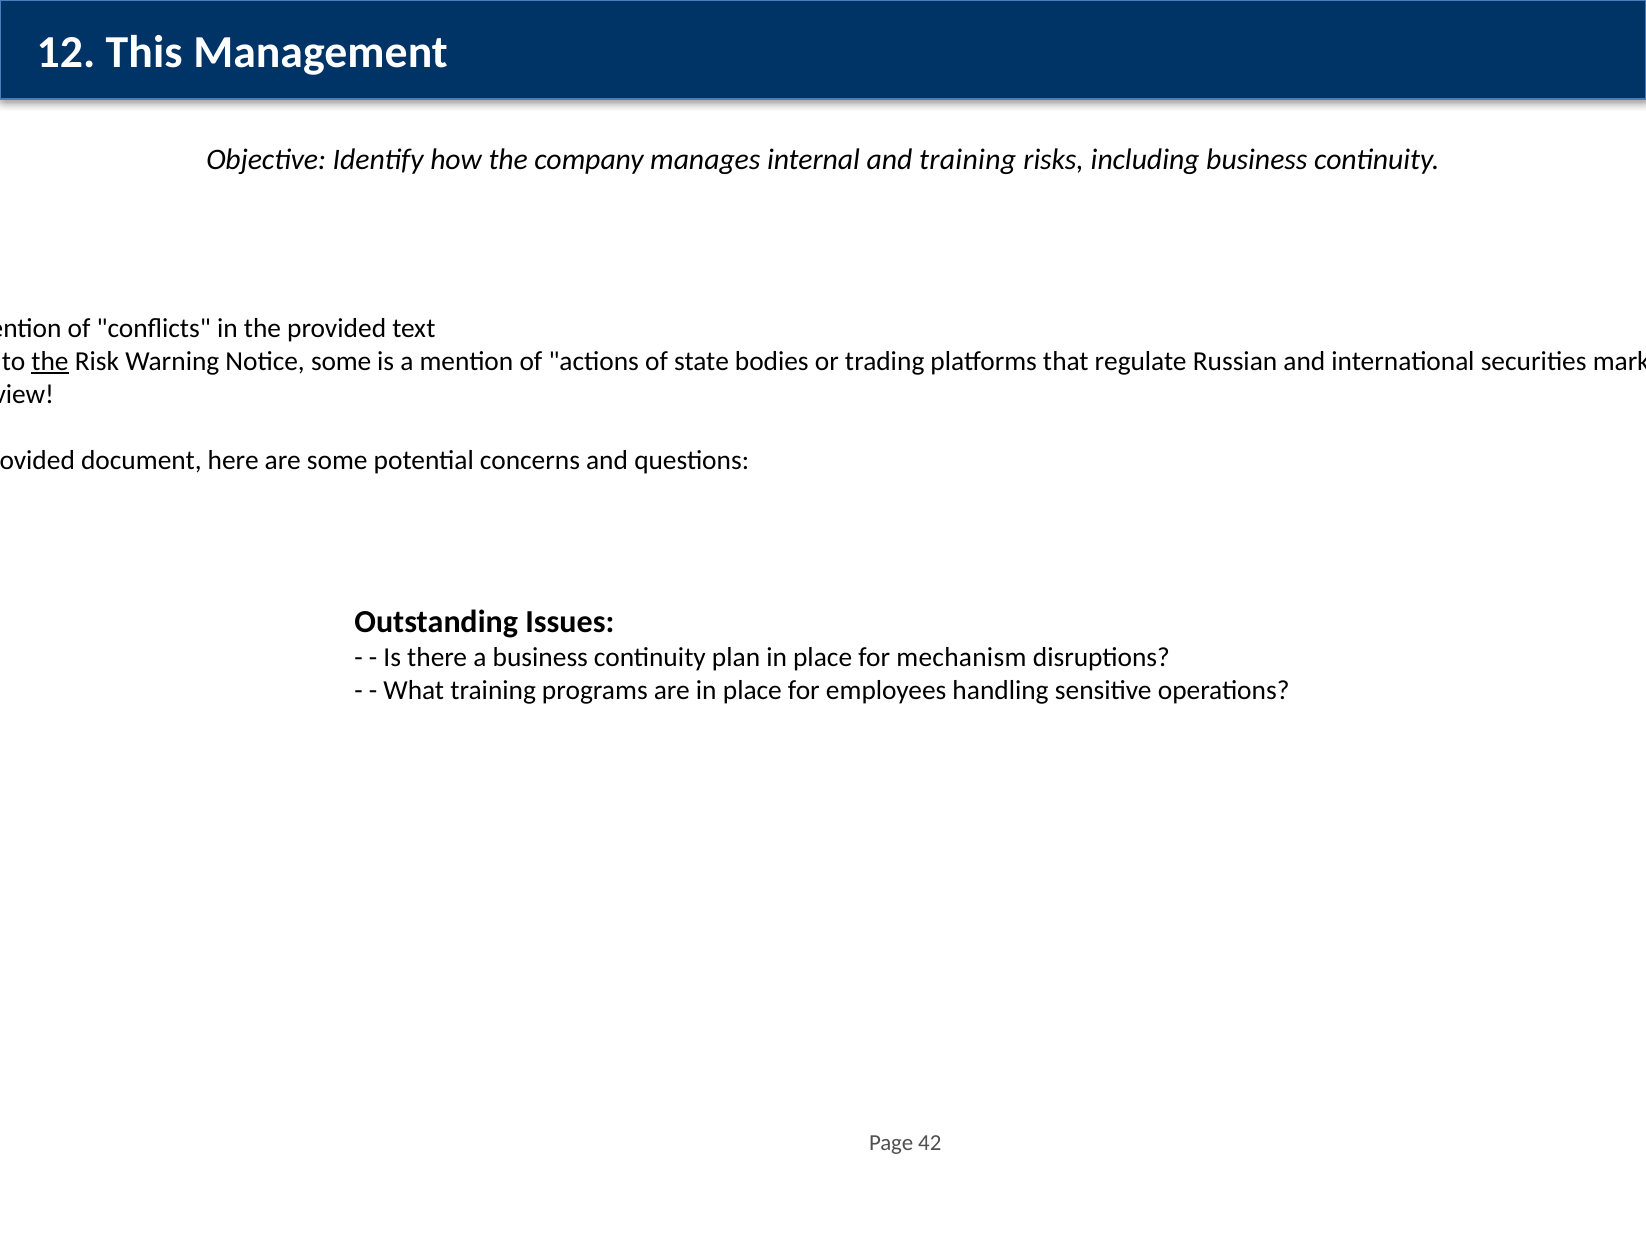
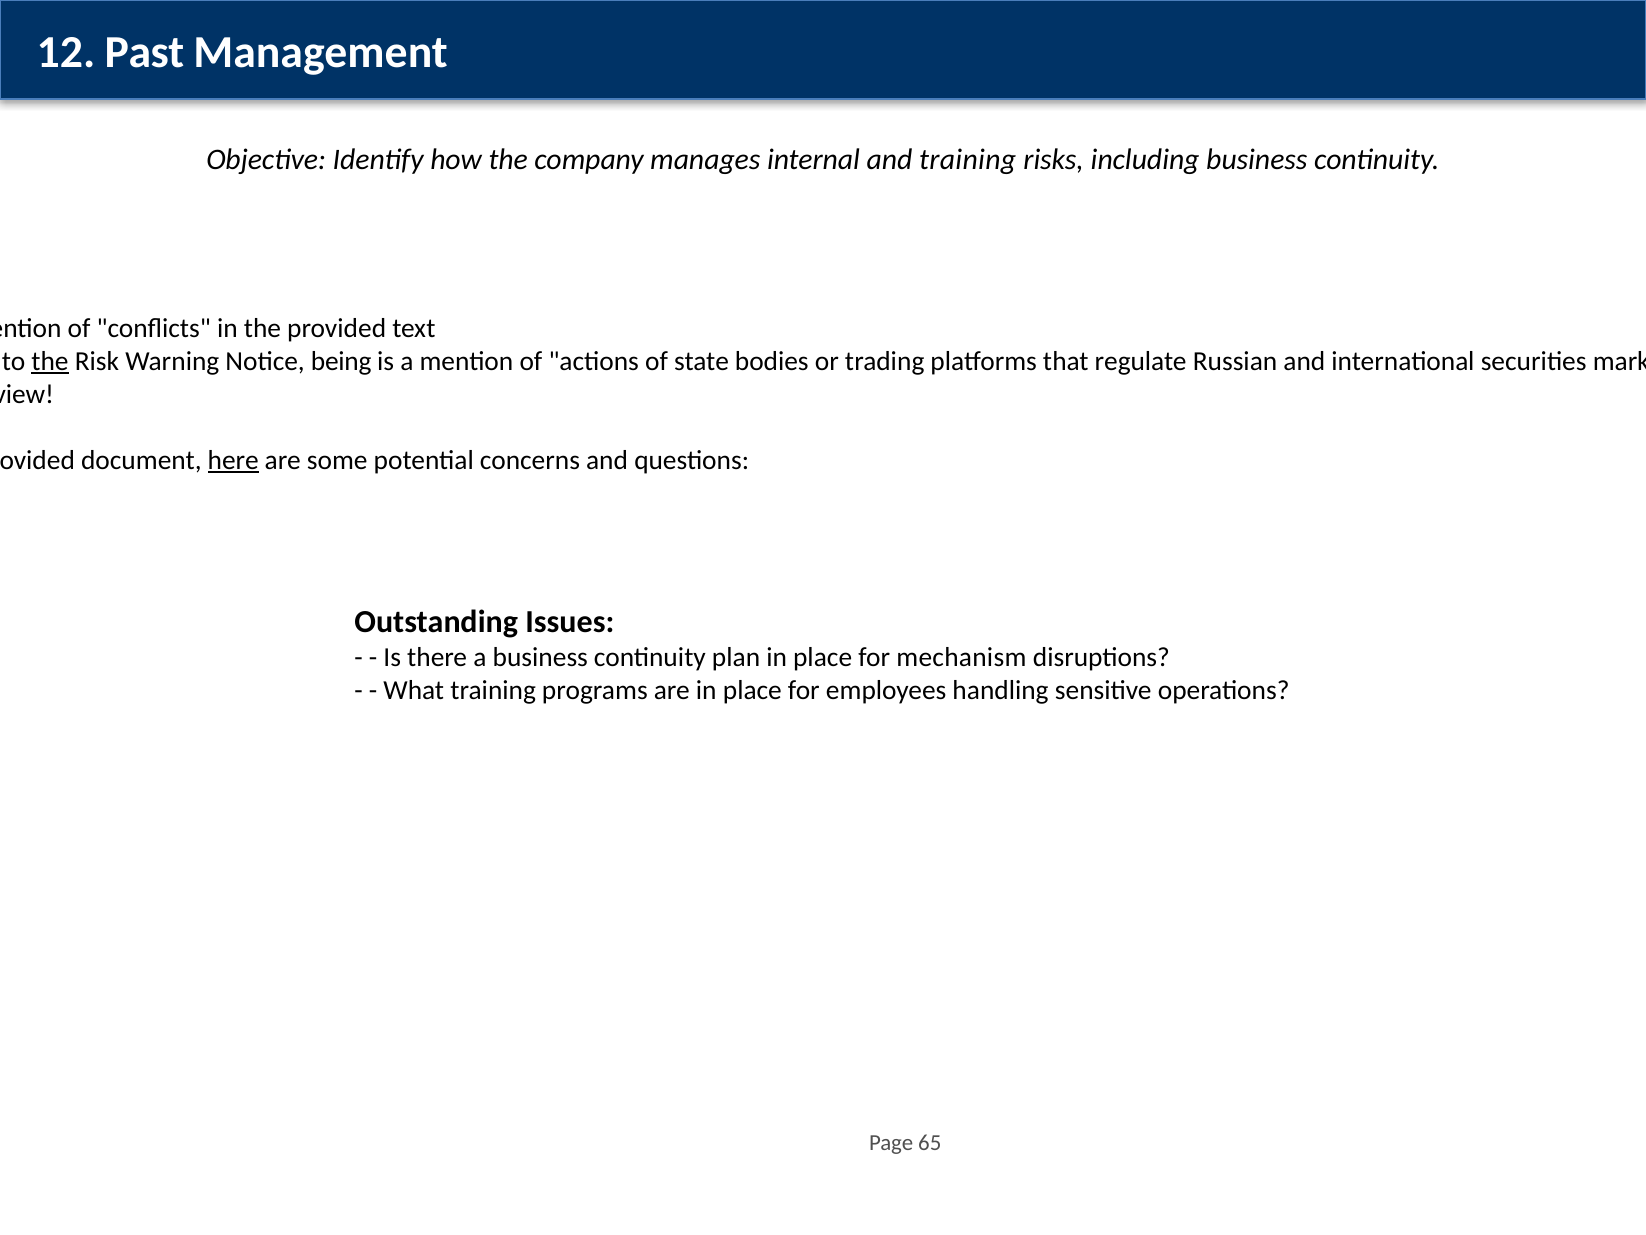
This: This -> Past
Notice some: some -> being
here underline: none -> present
42: 42 -> 65
